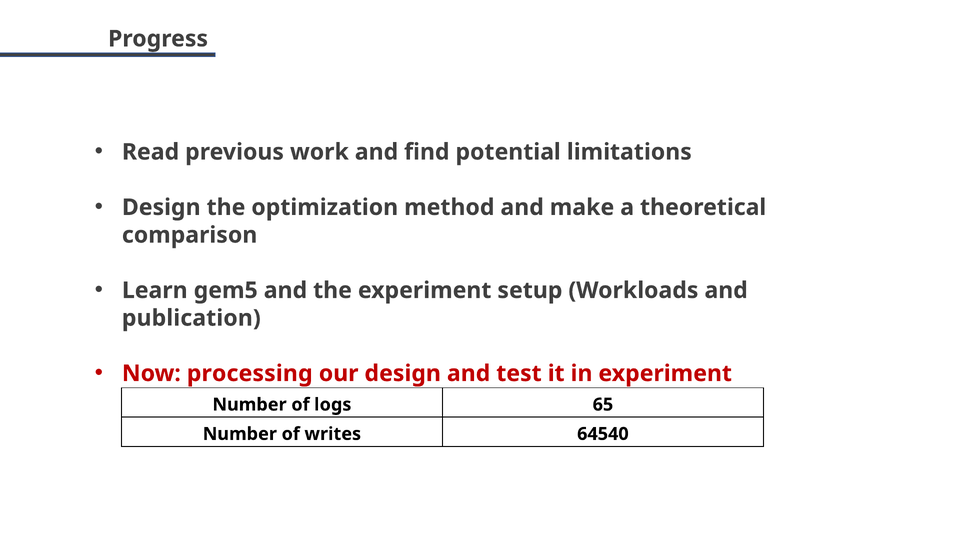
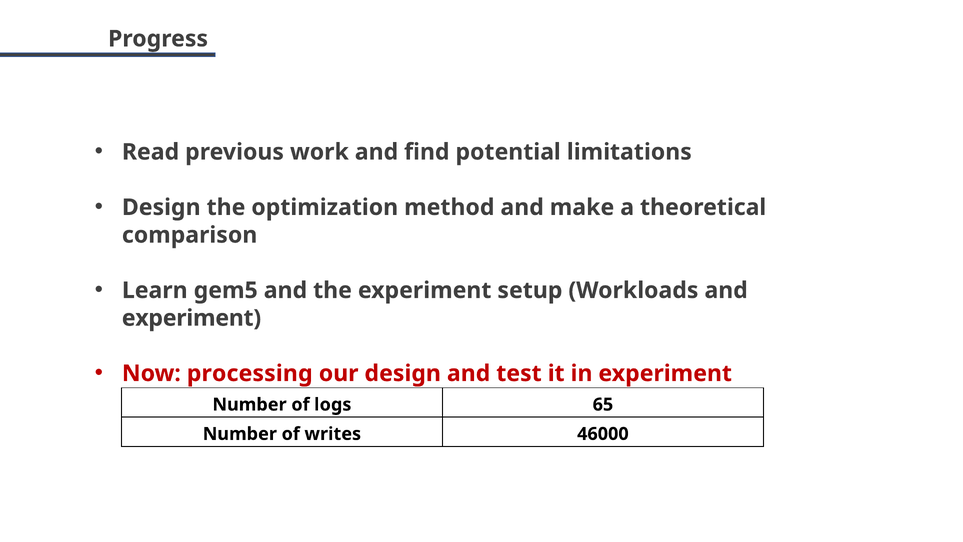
publication at (191, 318): publication -> experiment
64540: 64540 -> 46000
